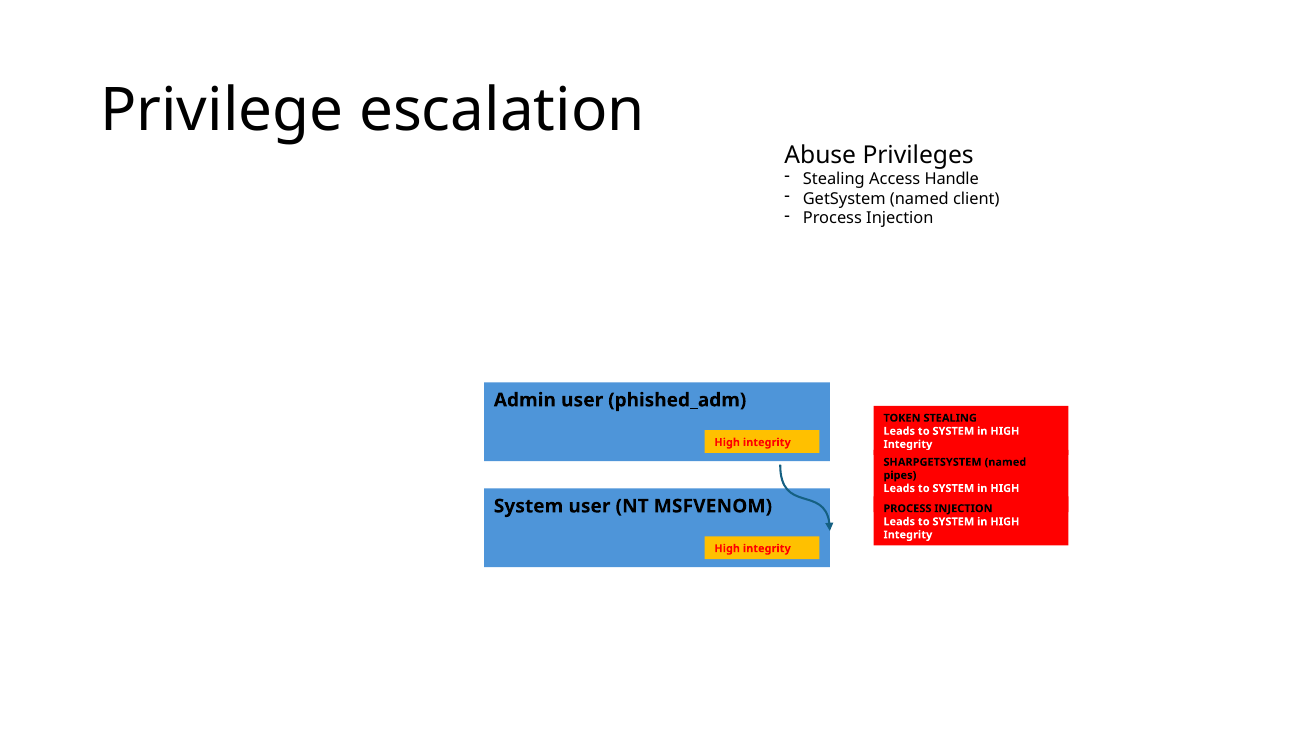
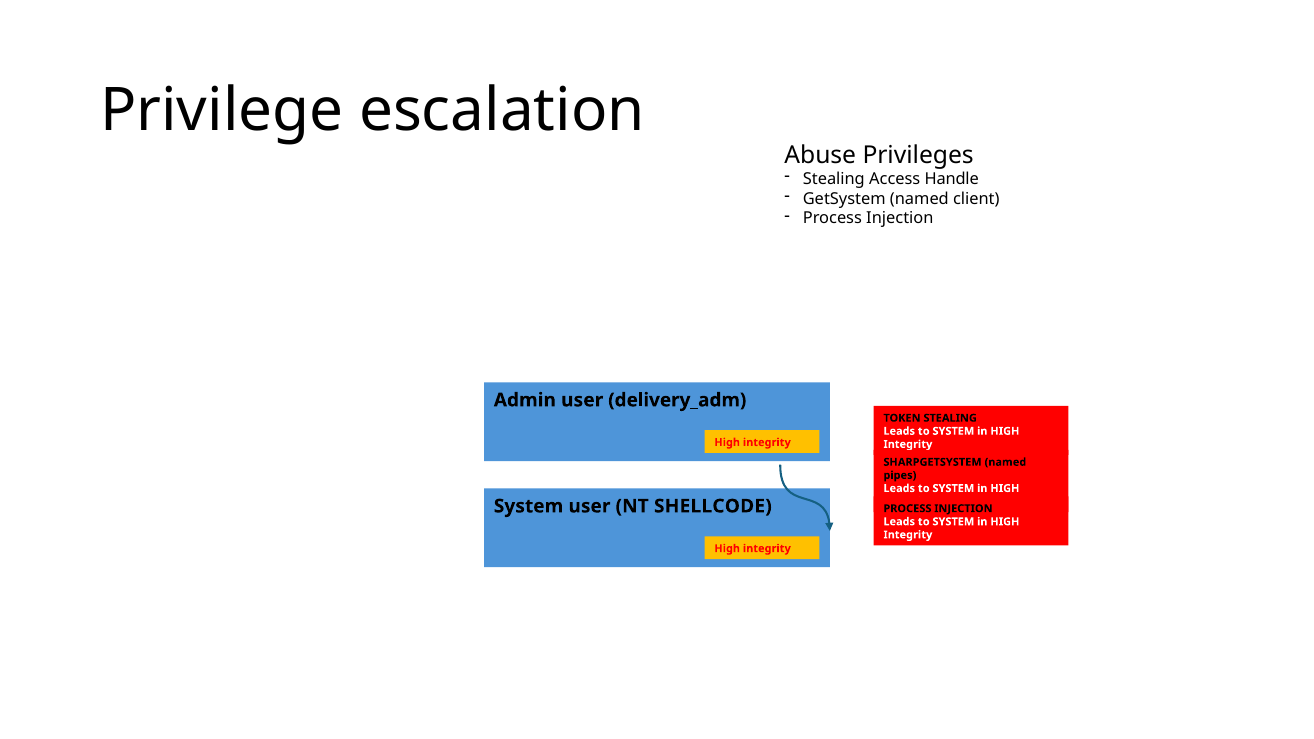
phished_adm: phished_adm -> delivery_adm
MSFVENOM: MSFVENOM -> SHELLCODE
